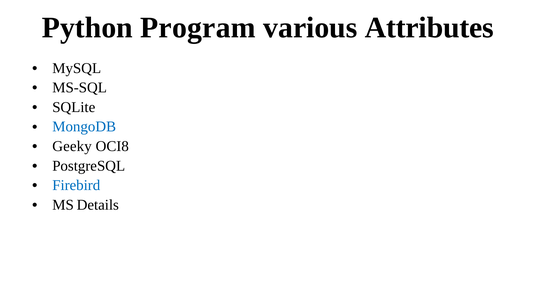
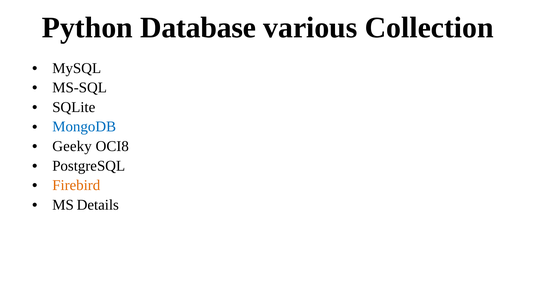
Program: Program -> Database
Attributes: Attributes -> Collection
Firebird colour: blue -> orange
